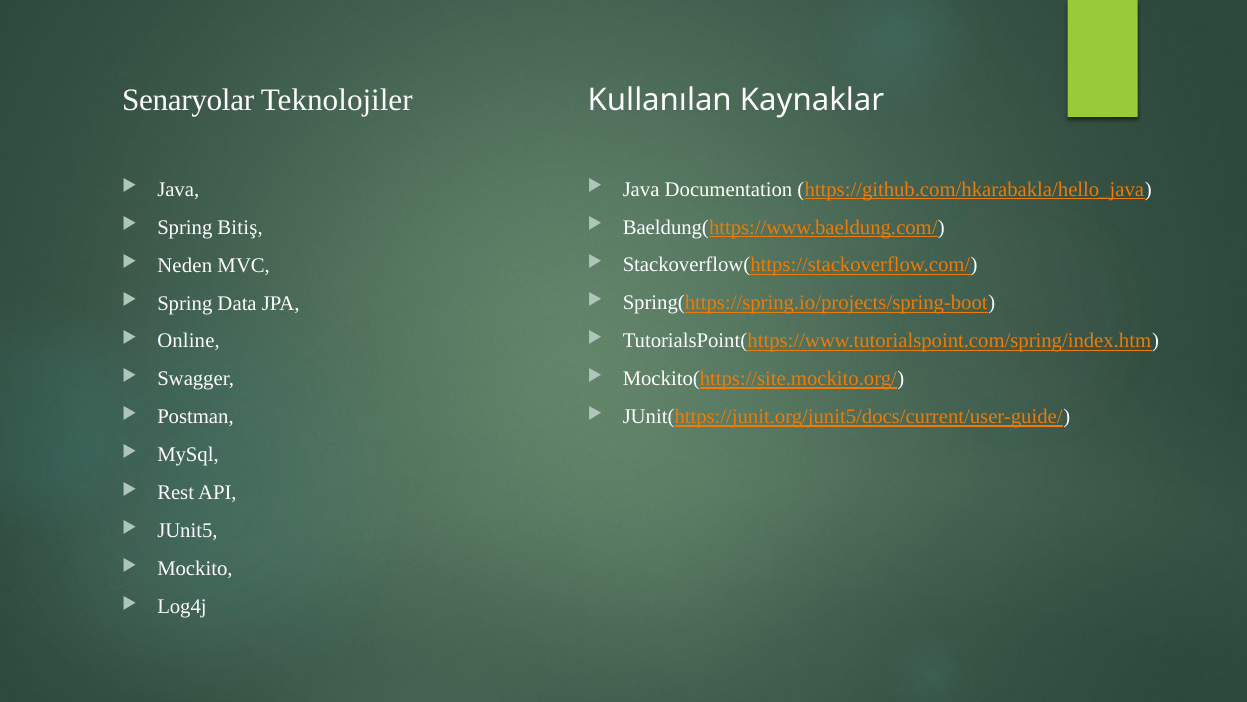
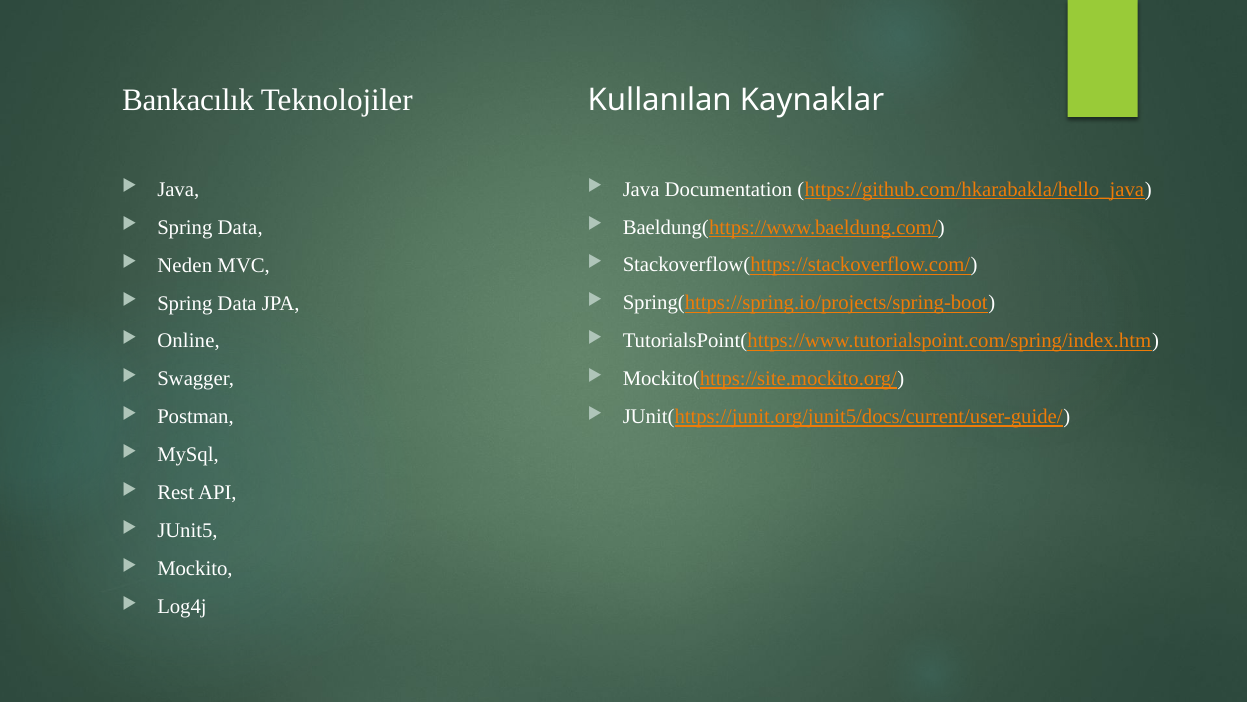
Senaryolar: Senaryolar -> Bankacılık
Bitiş at (240, 227): Bitiş -> Data
